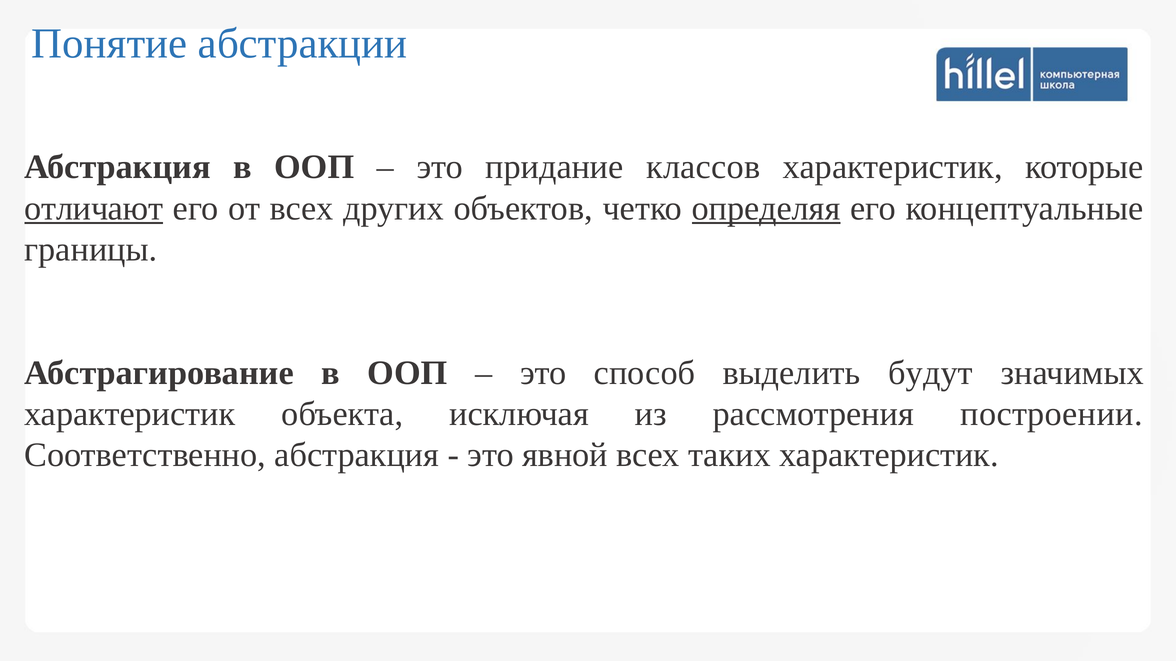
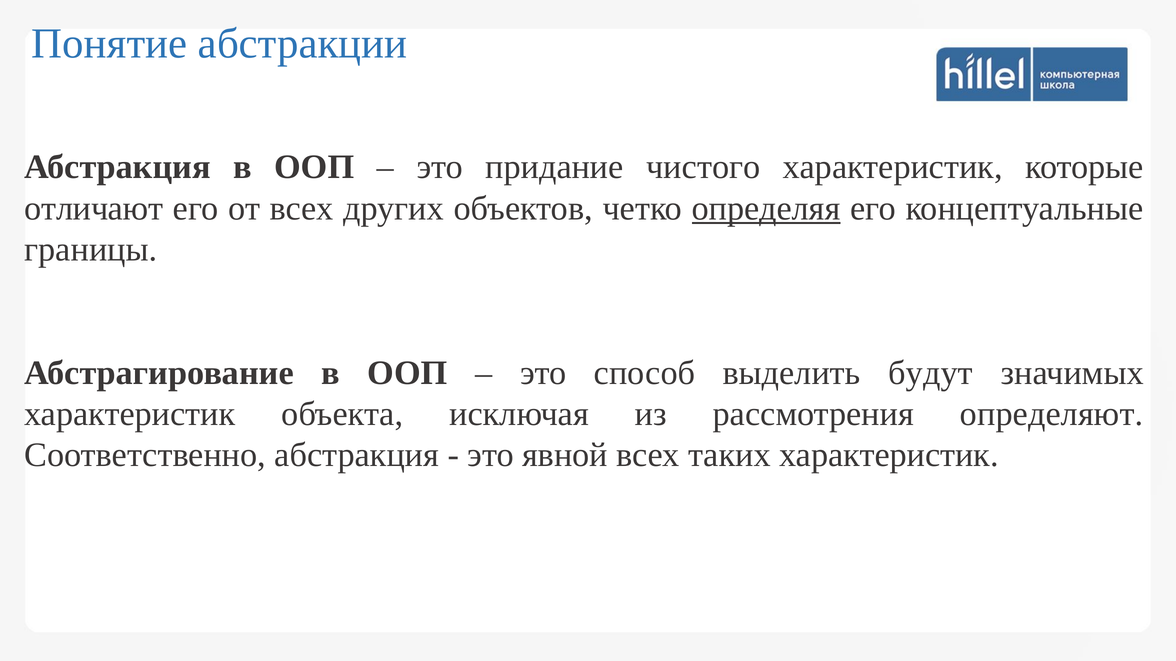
классов: классов -> чистого
отличают underline: present -> none
построении: построении -> определяют
